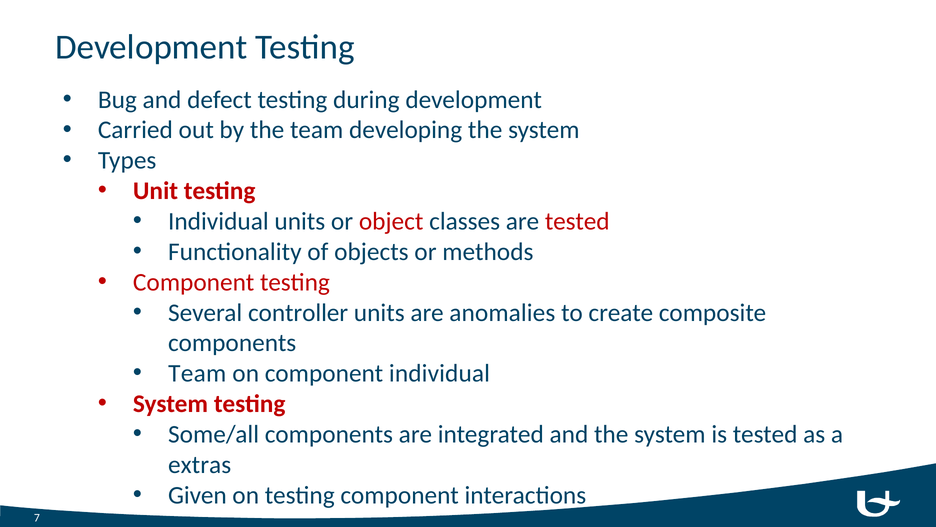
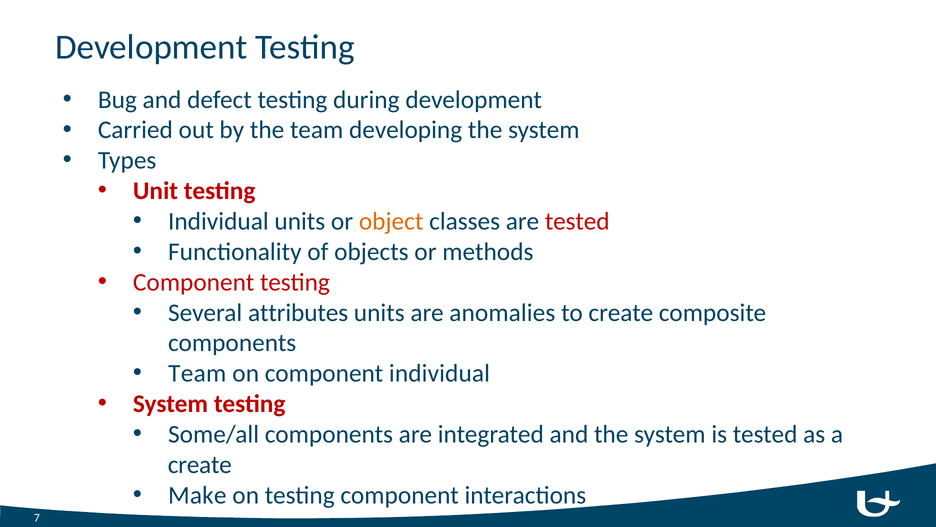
object colour: red -> orange
controller: controller -> attributes
extras at (200, 464): extras -> create
Given: Given -> Make
